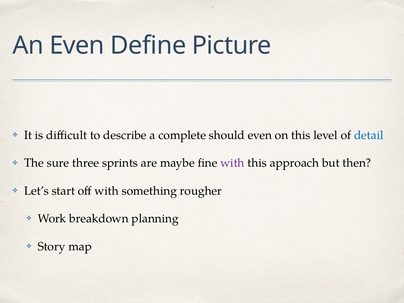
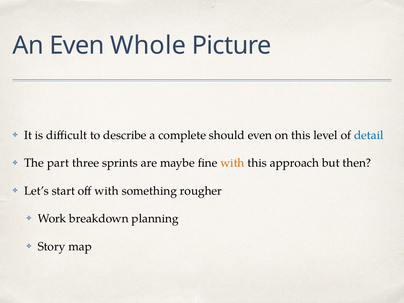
Define: Define -> Whole
sure: sure -> part
with at (232, 163) colour: purple -> orange
